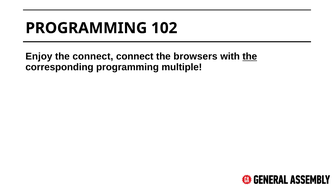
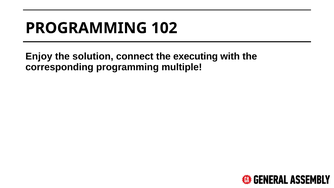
the connect: connect -> solution
browsers: browsers -> executing
the at (250, 56) underline: present -> none
